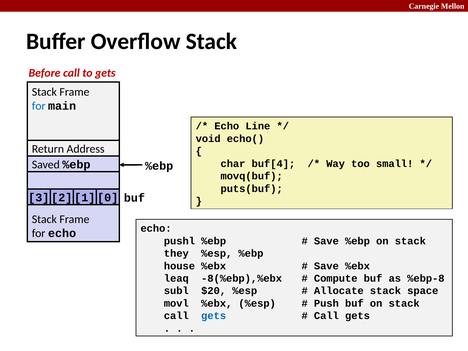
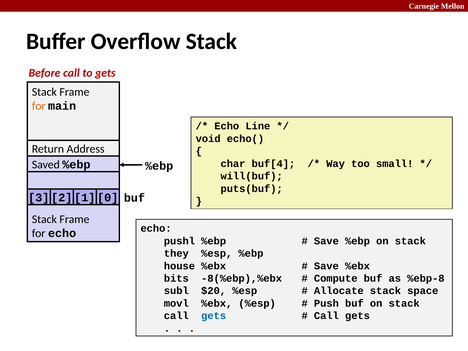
for at (39, 106) colour: blue -> orange
movq(buf: movq(buf -> will(buf
leaq: leaq -> bits
